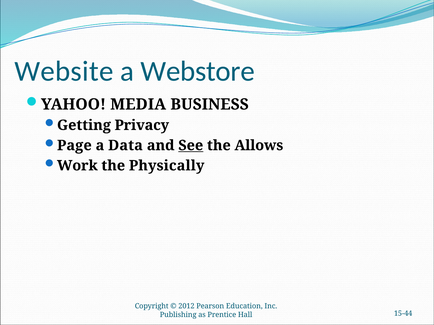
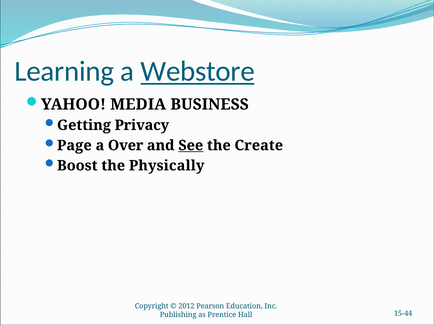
Website: Website -> Learning
Webstore underline: none -> present
Data: Data -> Over
Allows: Allows -> Create
Work: Work -> Boost
